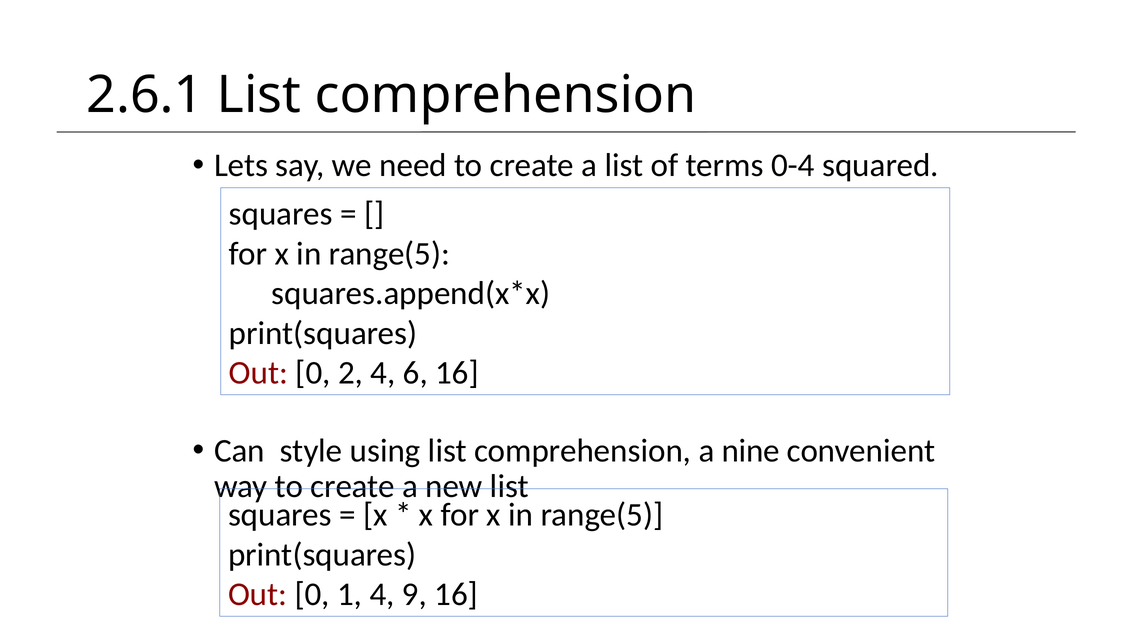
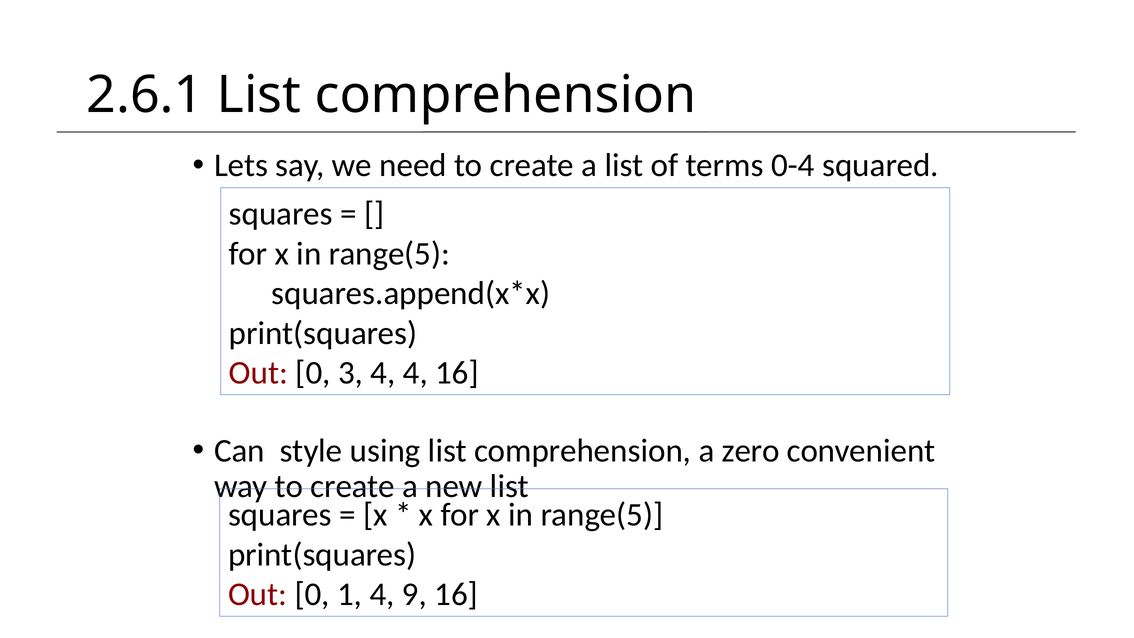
2: 2 -> 3
4 6: 6 -> 4
nine: nine -> zero
